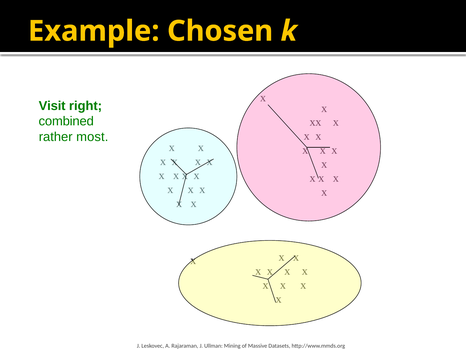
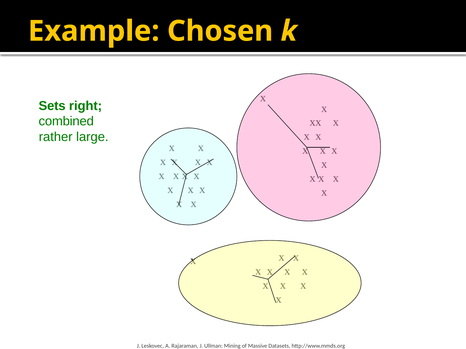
Visit: Visit -> Sets
most: most -> large
